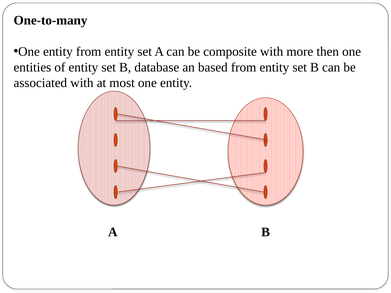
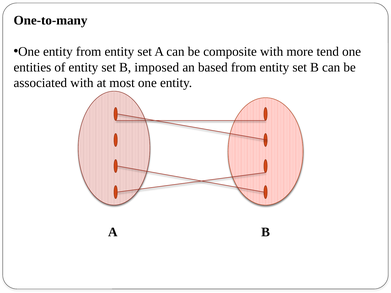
then: then -> tend
database: database -> imposed
